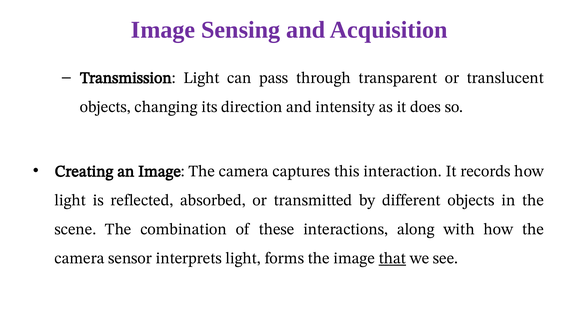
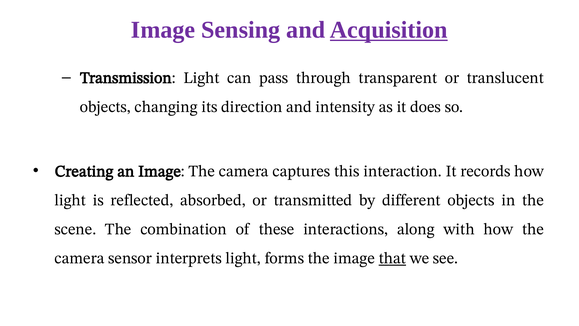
Acquisition underline: none -> present
